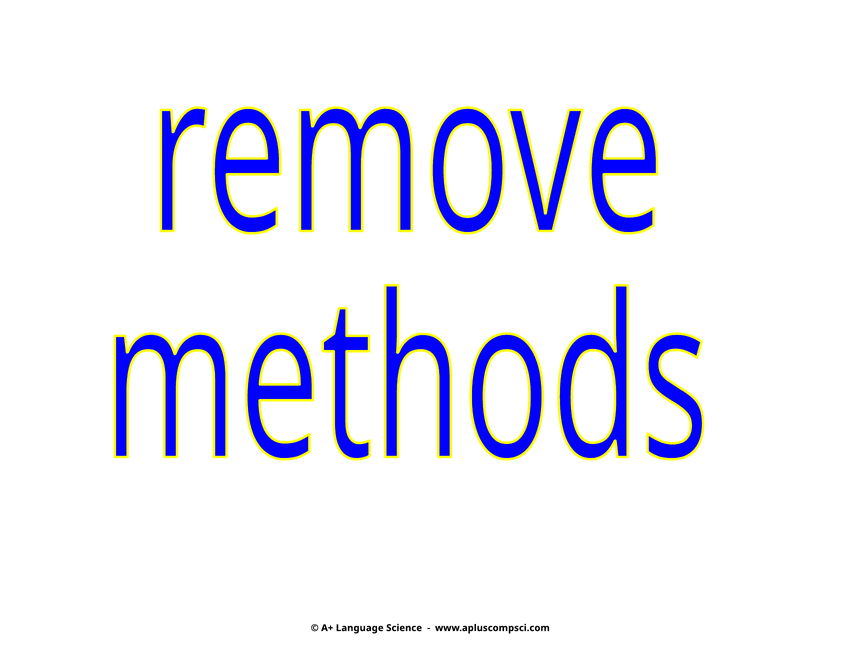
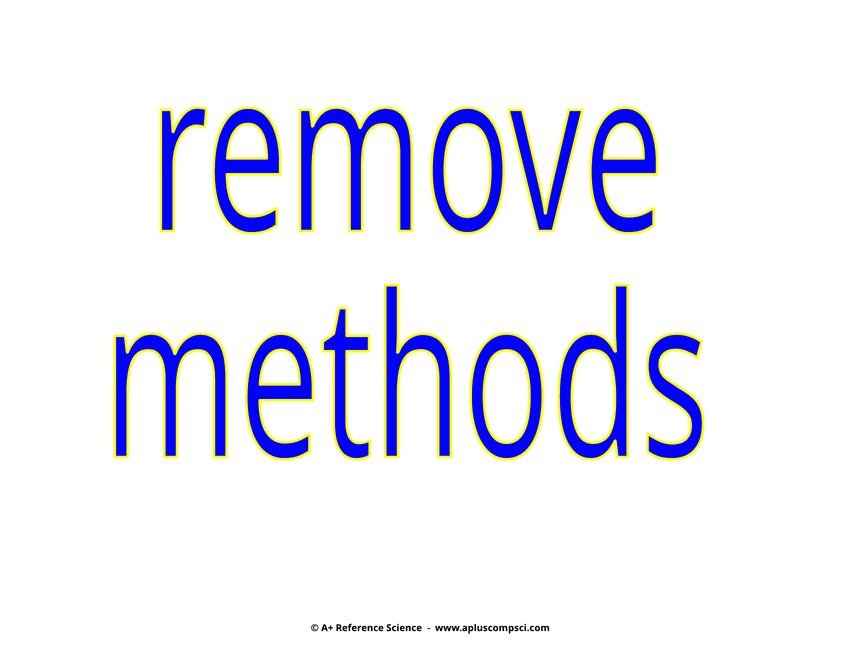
Language: Language -> Reference
